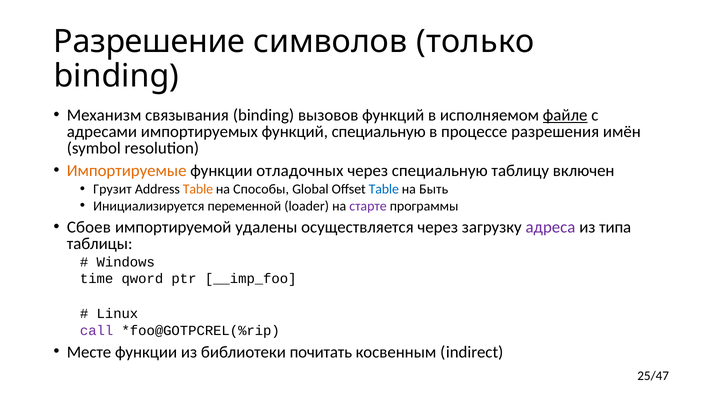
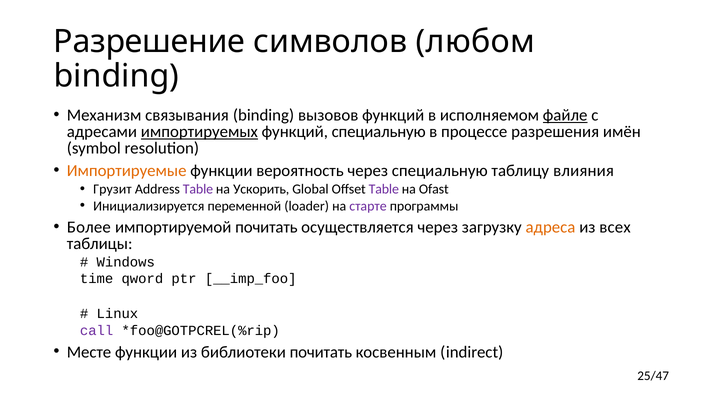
только: только -> любом
импортируемых underline: none -> present
отладочных: отладочных -> вероятность
включен: включен -> влияния
Table at (198, 189) colour: orange -> purple
Способы: Способы -> Ускорить
Table at (384, 189) colour: blue -> purple
Быть: Быть -> Ofast
Сбоев: Сбоев -> Более
импортируемой удалены: удалены -> почитать
адреса colour: purple -> orange
типа: типа -> всех
